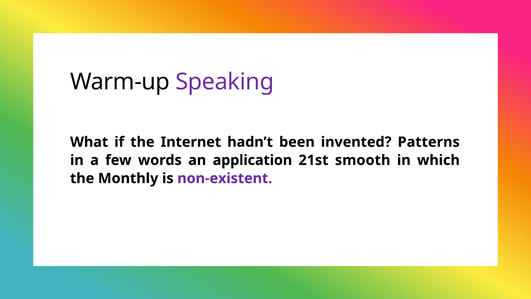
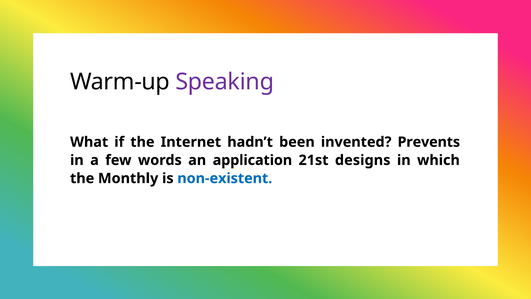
Patterns: Patterns -> Prevents
smooth: smooth -> designs
non-existent colour: purple -> blue
